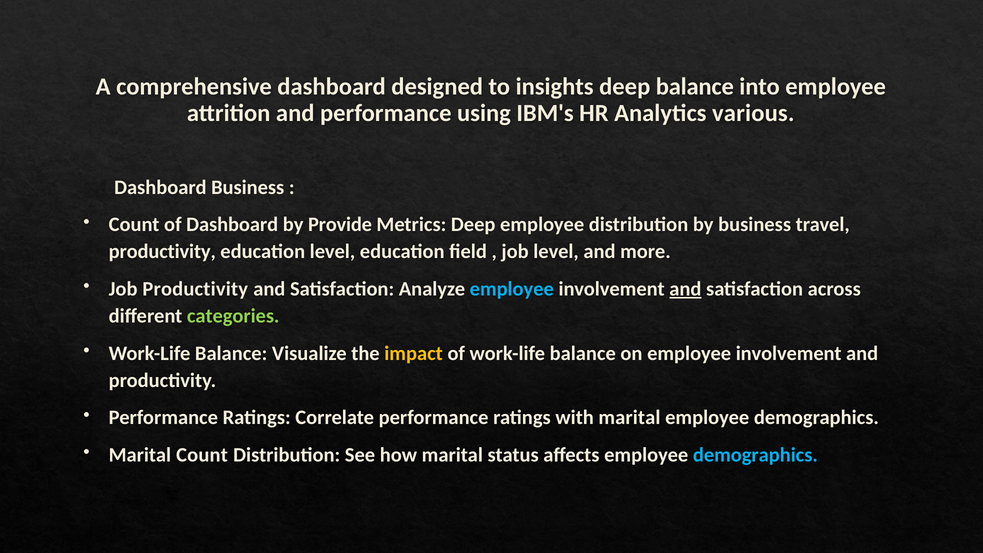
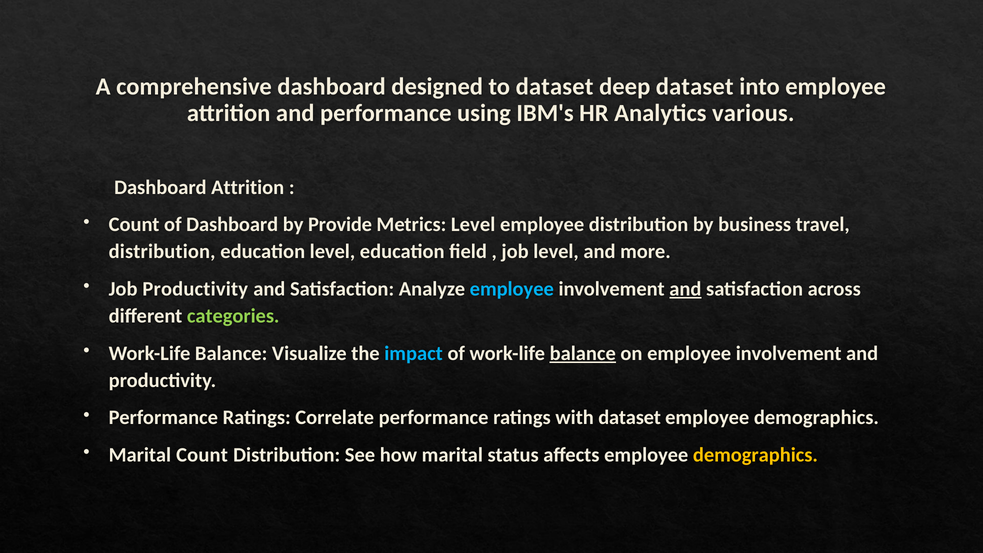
to insights: insights -> dataset
deep balance: balance -> dataset
Business at (248, 187): Business -> Attrition
Metrics Deep: Deep -> Level
productivity at (162, 252): productivity -> distribution
impact colour: yellow -> light blue
balance at (583, 353) underline: none -> present
with marital: marital -> dataset
demographics at (755, 455) colour: light blue -> yellow
